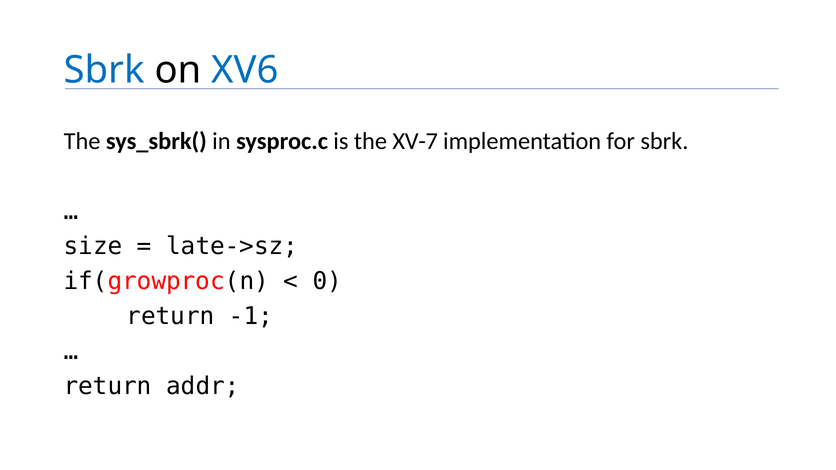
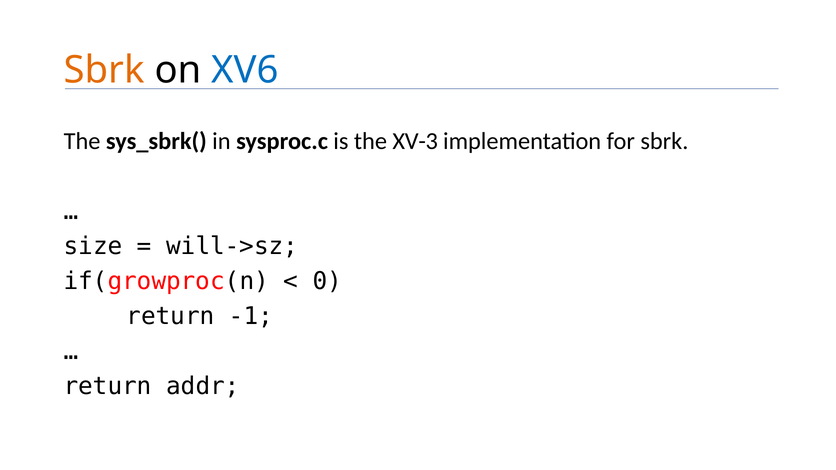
Sbrk at (104, 70) colour: blue -> orange
XV-7: XV-7 -> XV-3
late->sz: late->sz -> will->sz
